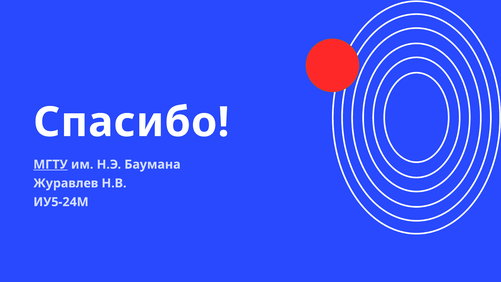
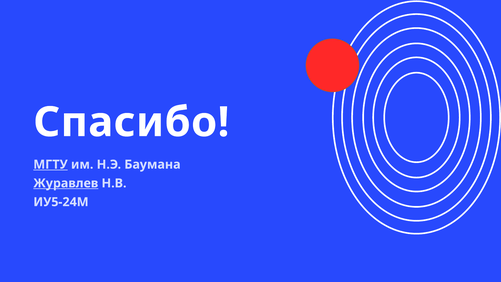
Журавлев underline: none -> present
